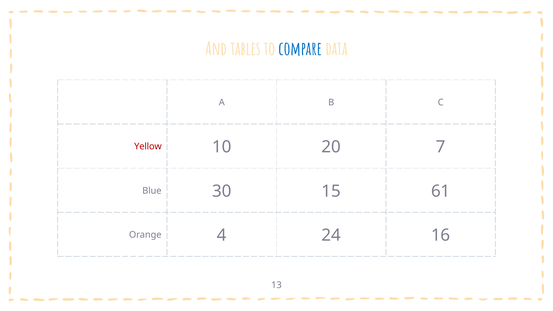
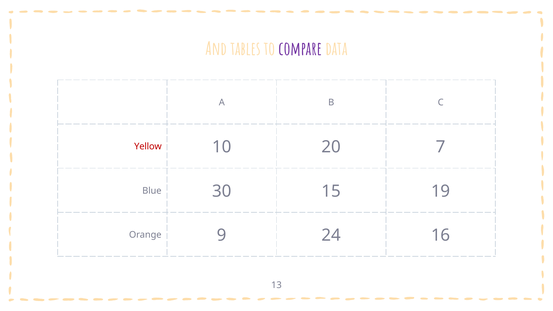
compare colour: blue -> purple
61: 61 -> 19
4: 4 -> 9
